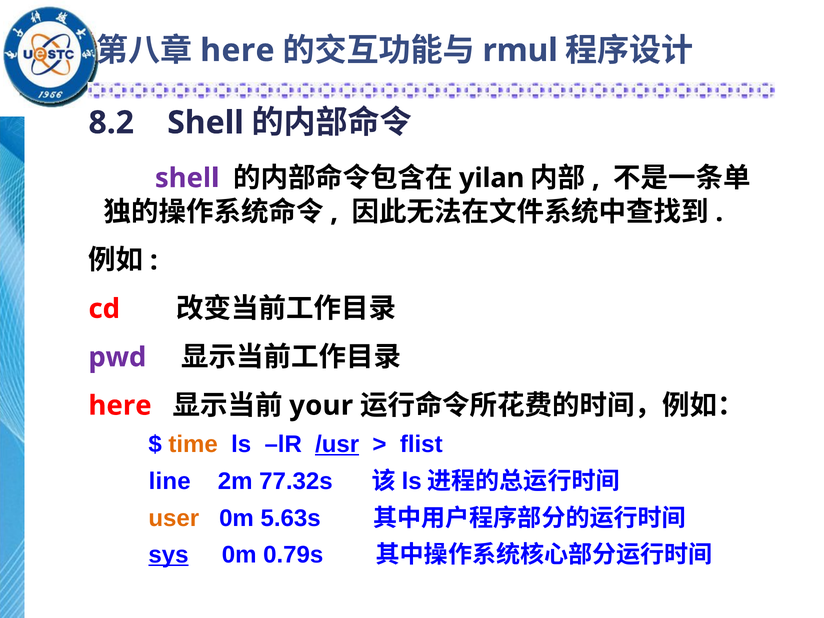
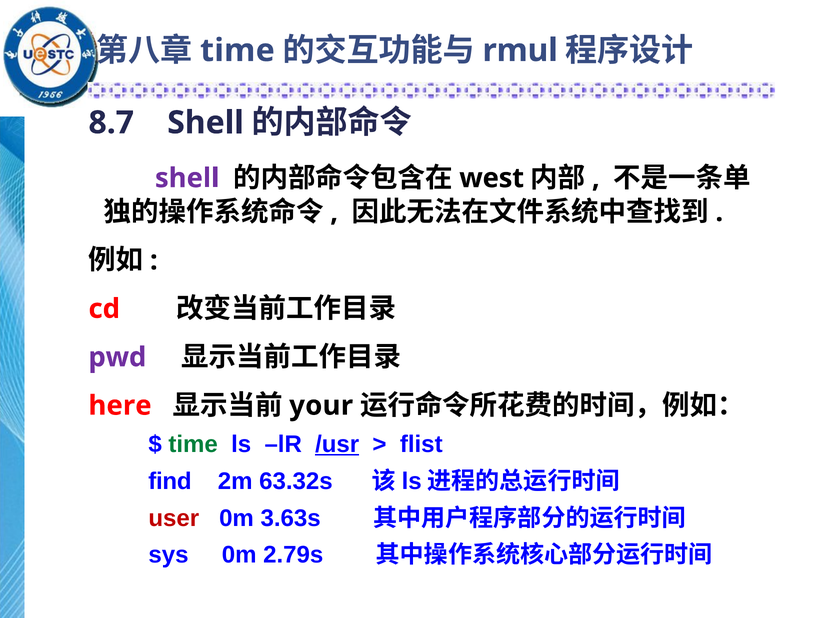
here at (237, 50): here -> time
8.2: 8.2 -> 8.7
yilan: yilan -> west
time at (193, 444) colour: orange -> green
line: line -> find
77.32s: 77.32s -> 63.32s
user colour: orange -> red
5.63s: 5.63s -> 3.63s
sys underline: present -> none
0.79s: 0.79s -> 2.79s
